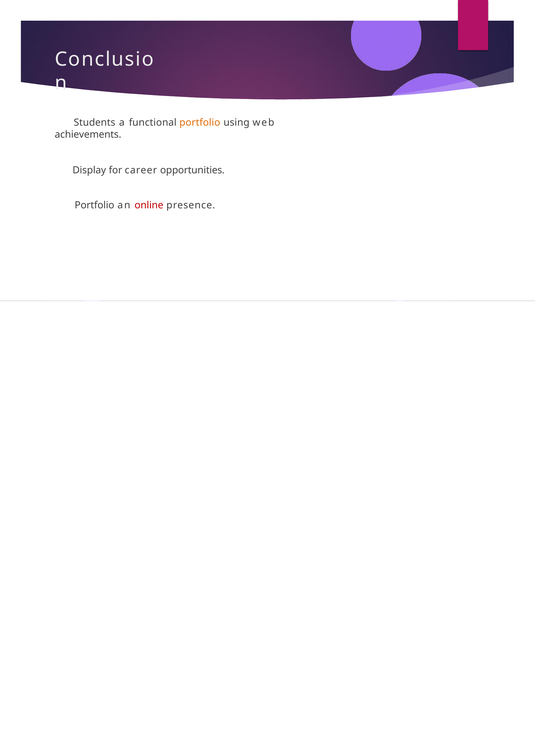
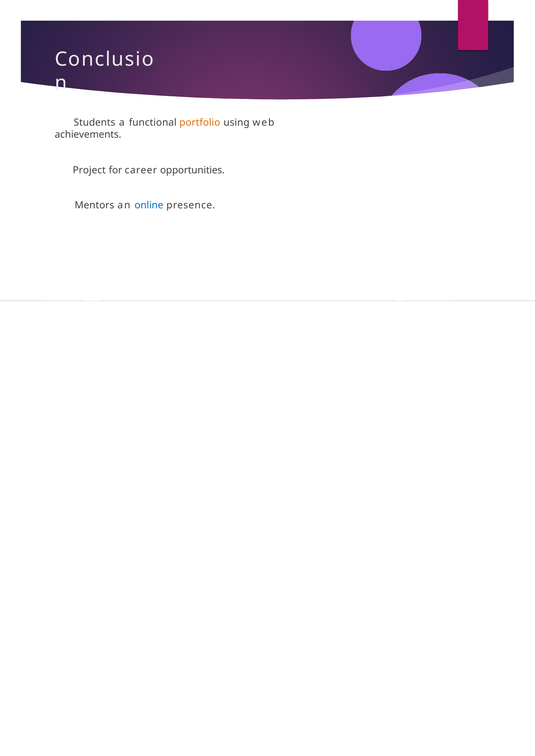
Display: Display -> Project
Portfolio at (95, 205): Portfolio -> Mentors
online colour: red -> blue
